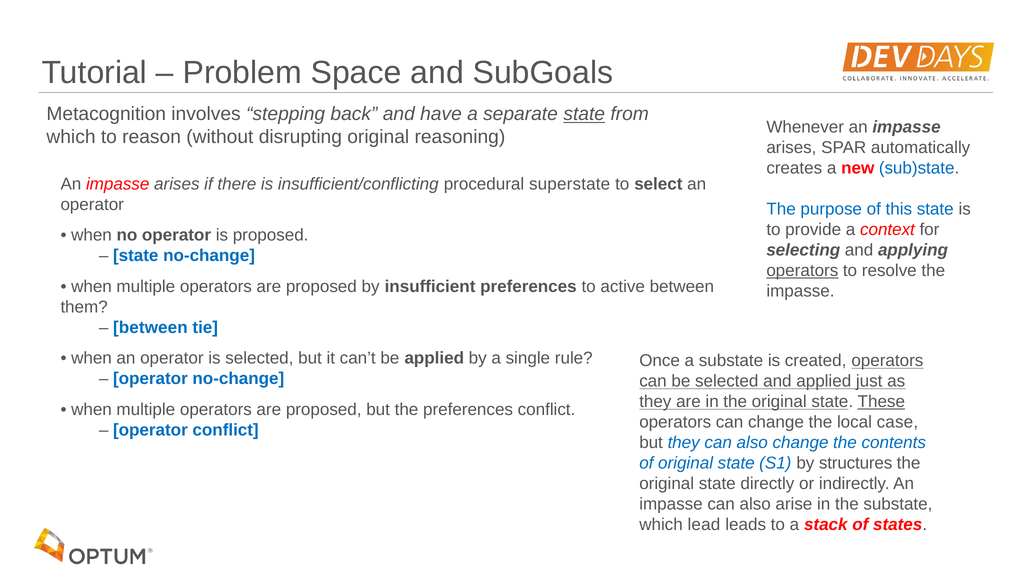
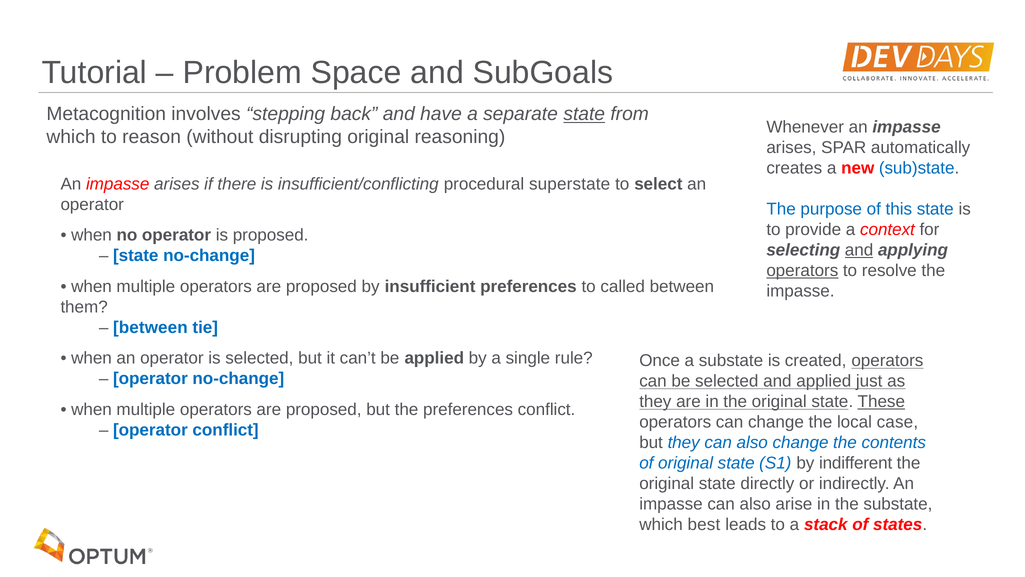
and at (859, 250) underline: none -> present
active: active -> called
structures: structures -> indifferent
lead: lead -> best
